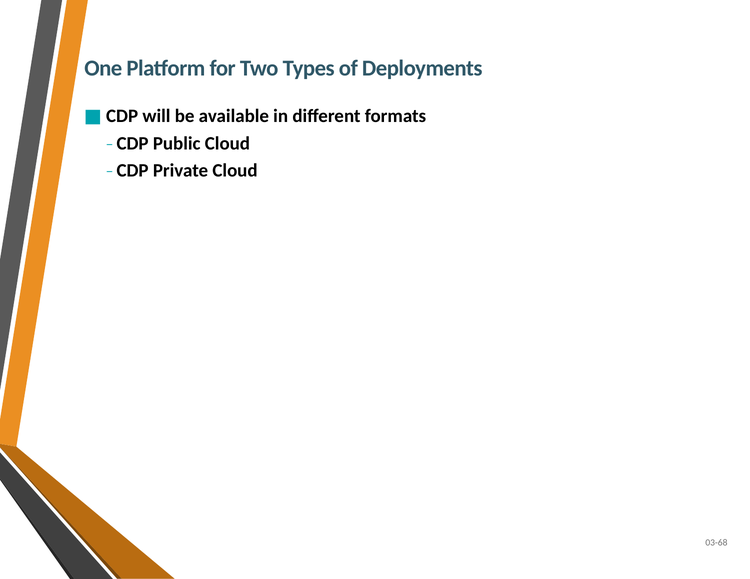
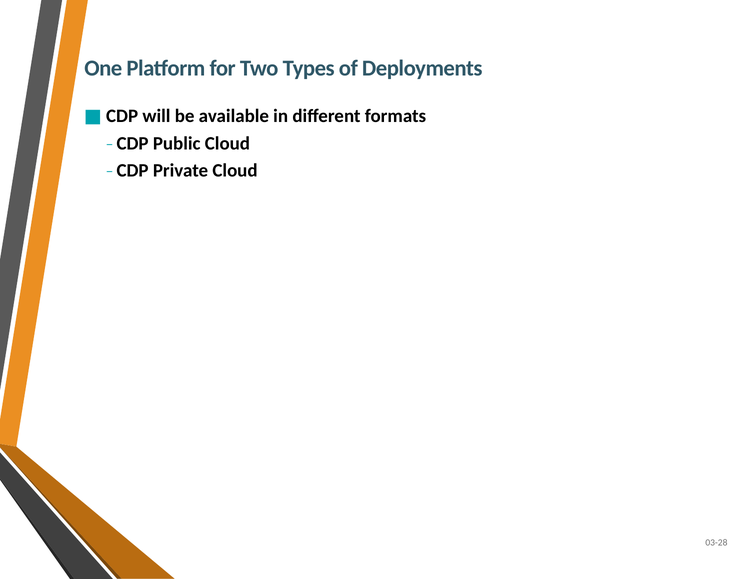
03-68: 03-68 -> 03-28
